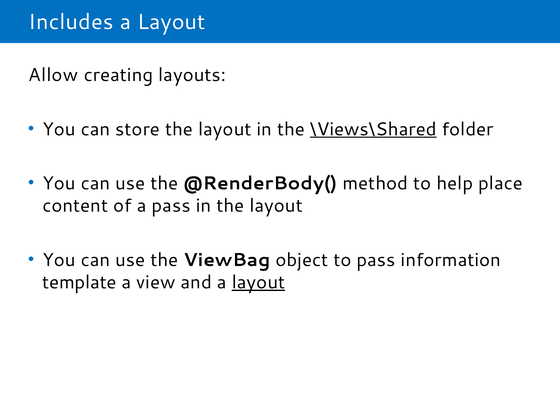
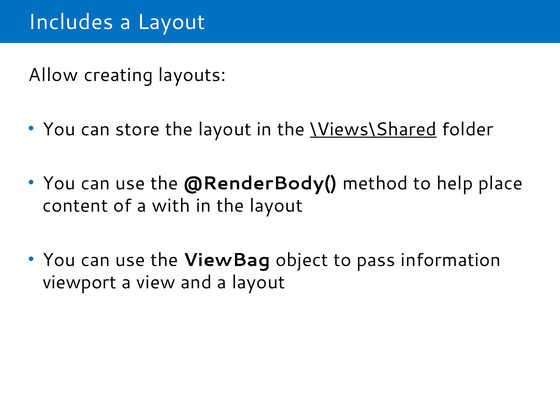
a pass: pass -> with
template: template -> viewport
layout at (258, 282) underline: present -> none
